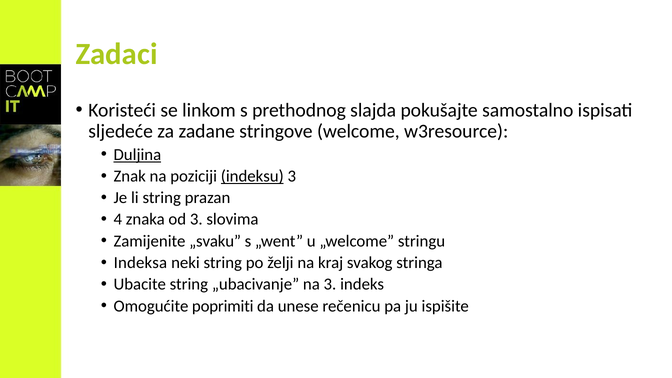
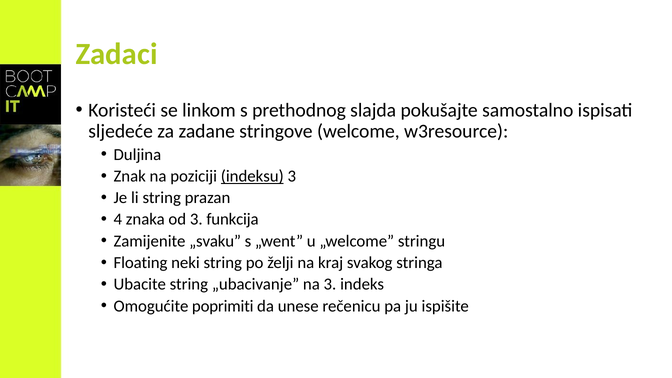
Duljina underline: present -> none
slovima: slovima -> funkcija
Indeksa: Indeksa -> Floating
